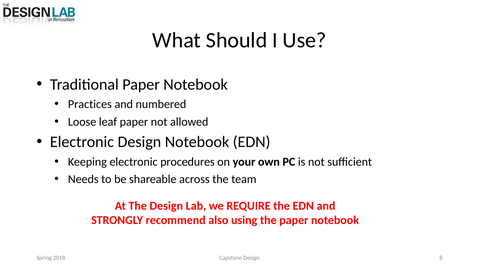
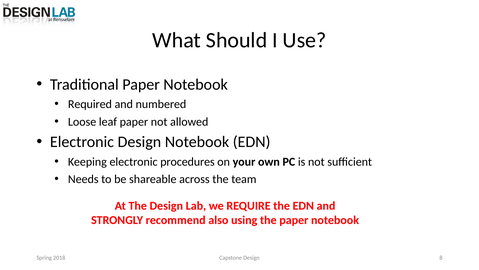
Practices: Practices -> Required
